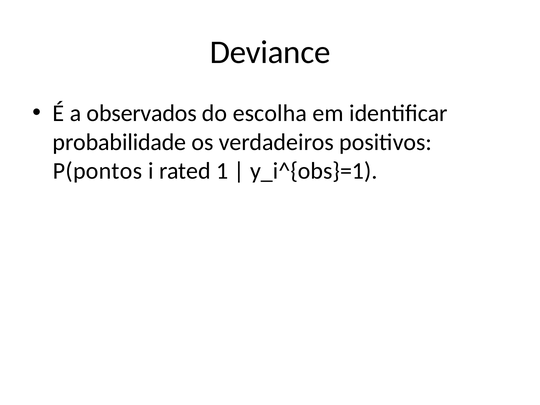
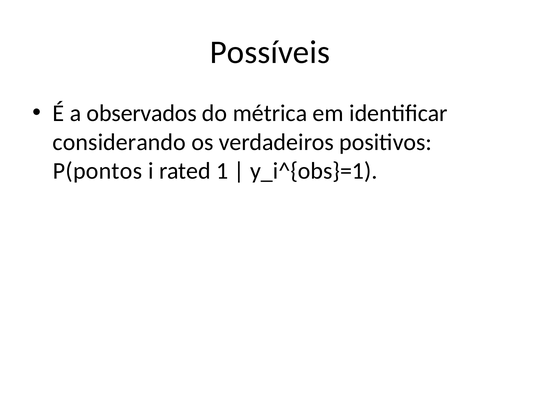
Deviance: Deviance -> Possíveis
escolha: escolha -> métrica
probabilidade: probabilidade -> considerando
